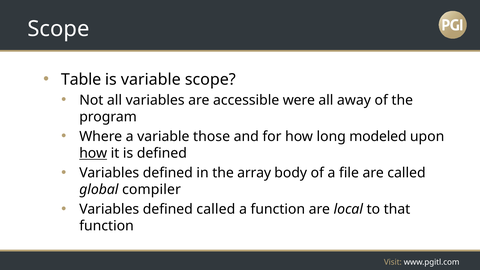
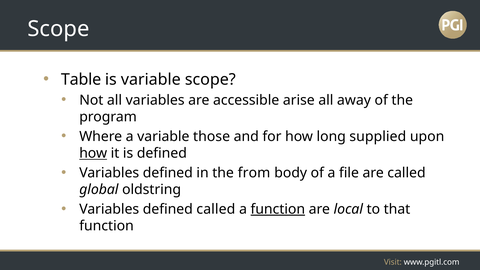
were: were -> arise
modeled: modeled -> supplied
array: array -> from
compiler: compiler -> oldstring
function at (278, 209) underline: none -> present
